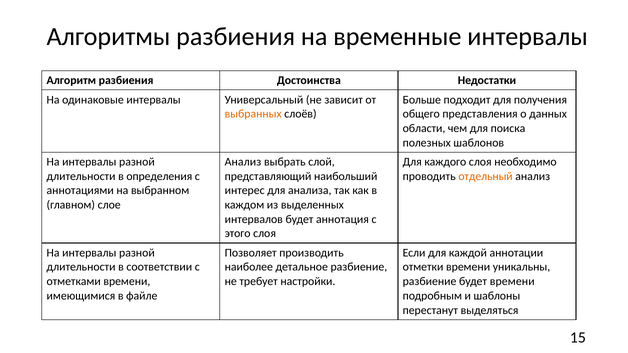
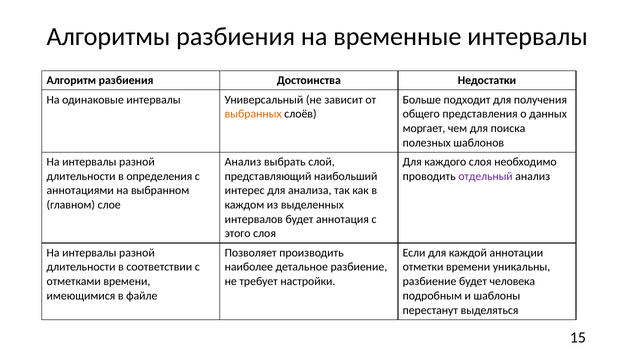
области: области -> моргает
отдельный colour: orange -> purple
будет времени: времени -> человека
